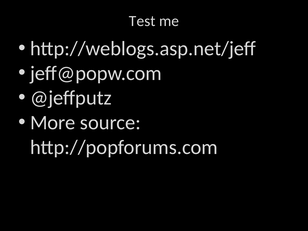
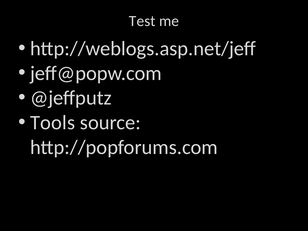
More: More -> Tools
